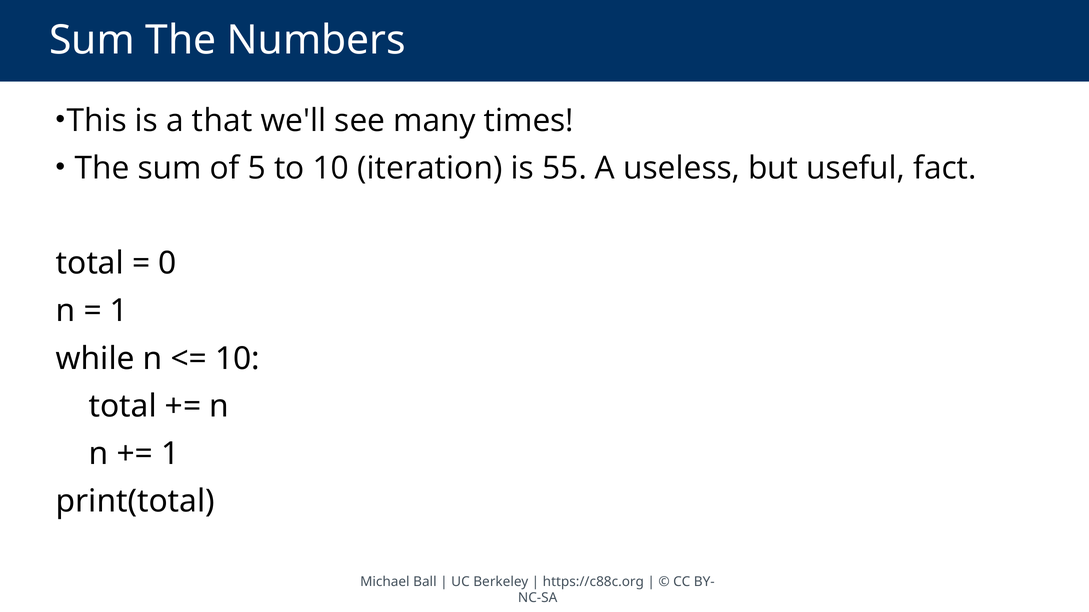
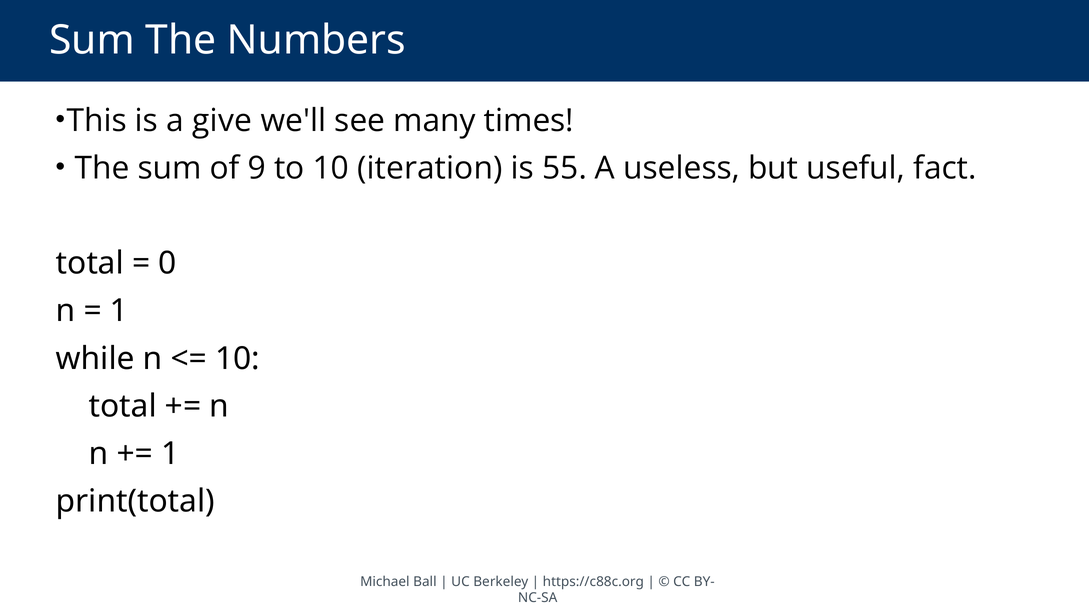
that: that -> give
5: 5 -> 9
